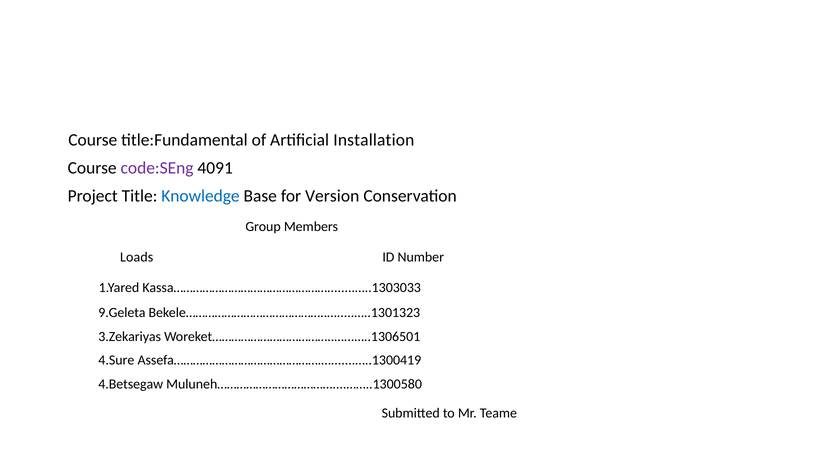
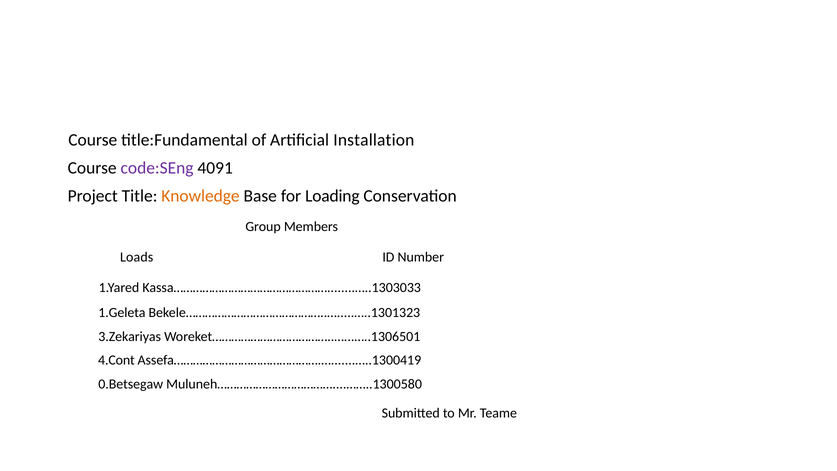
Knowledge colour: blue -> orange
Version: Version -> Loading
9.Geleta: 9.Geleta -> 1.Geleta
4.Sure: 4.Sure -> 4.Cont
4.Betsegaw: 4.Betsegaw -> 0.Betsegaw
